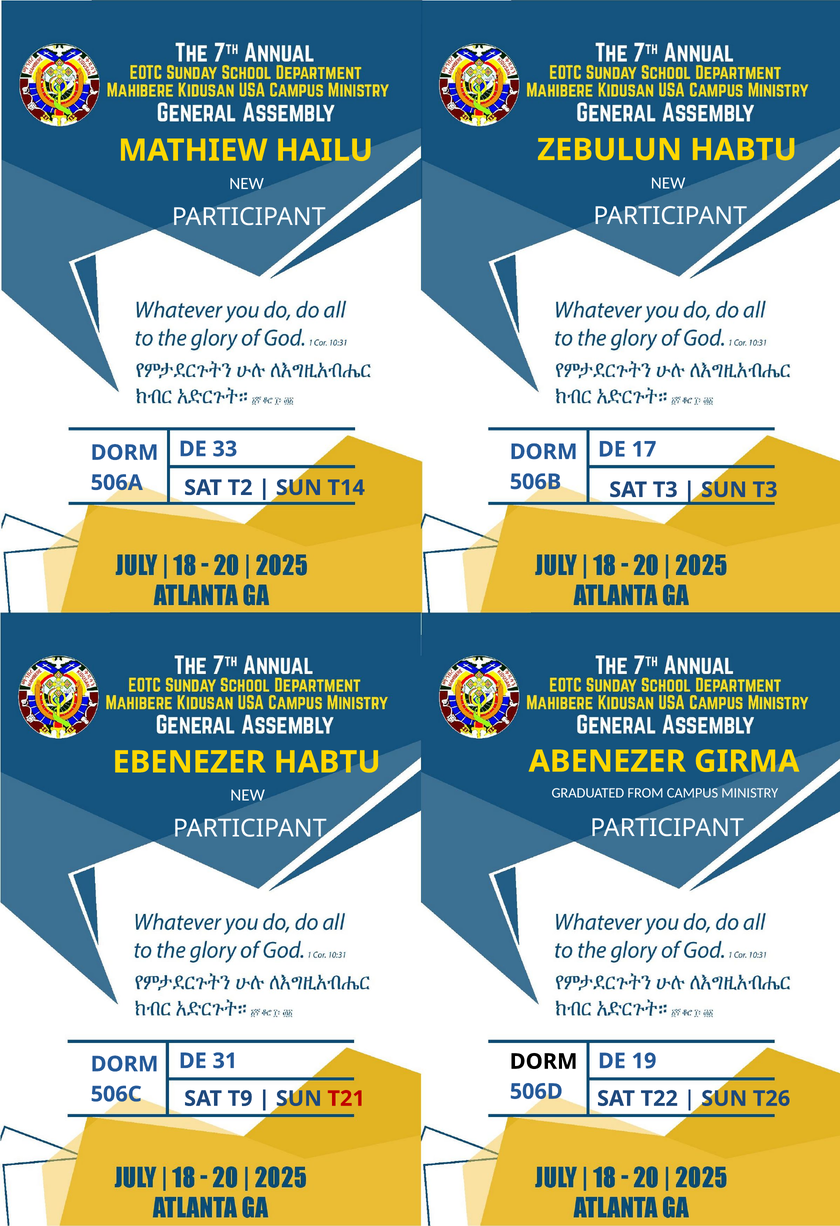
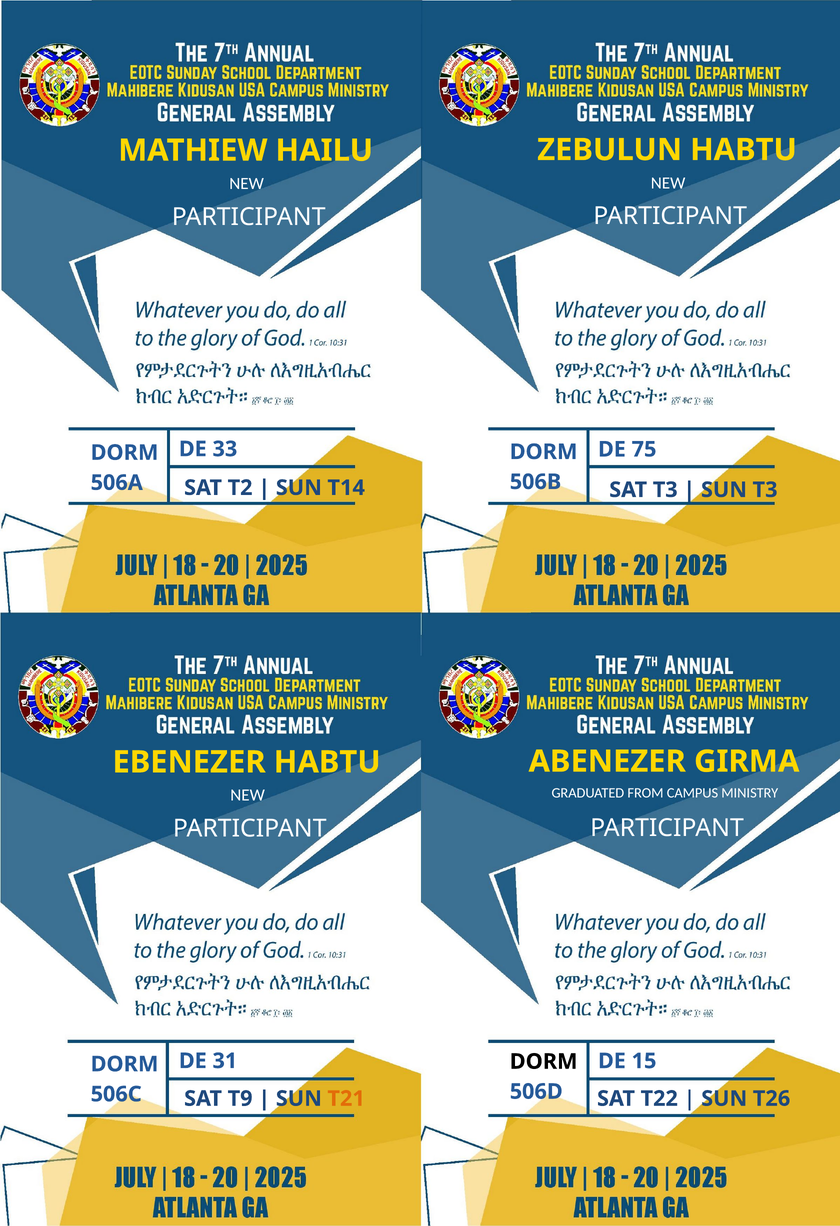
17: 17 -> 75
19: 19 -> 15
T21 colour: red -> orange
